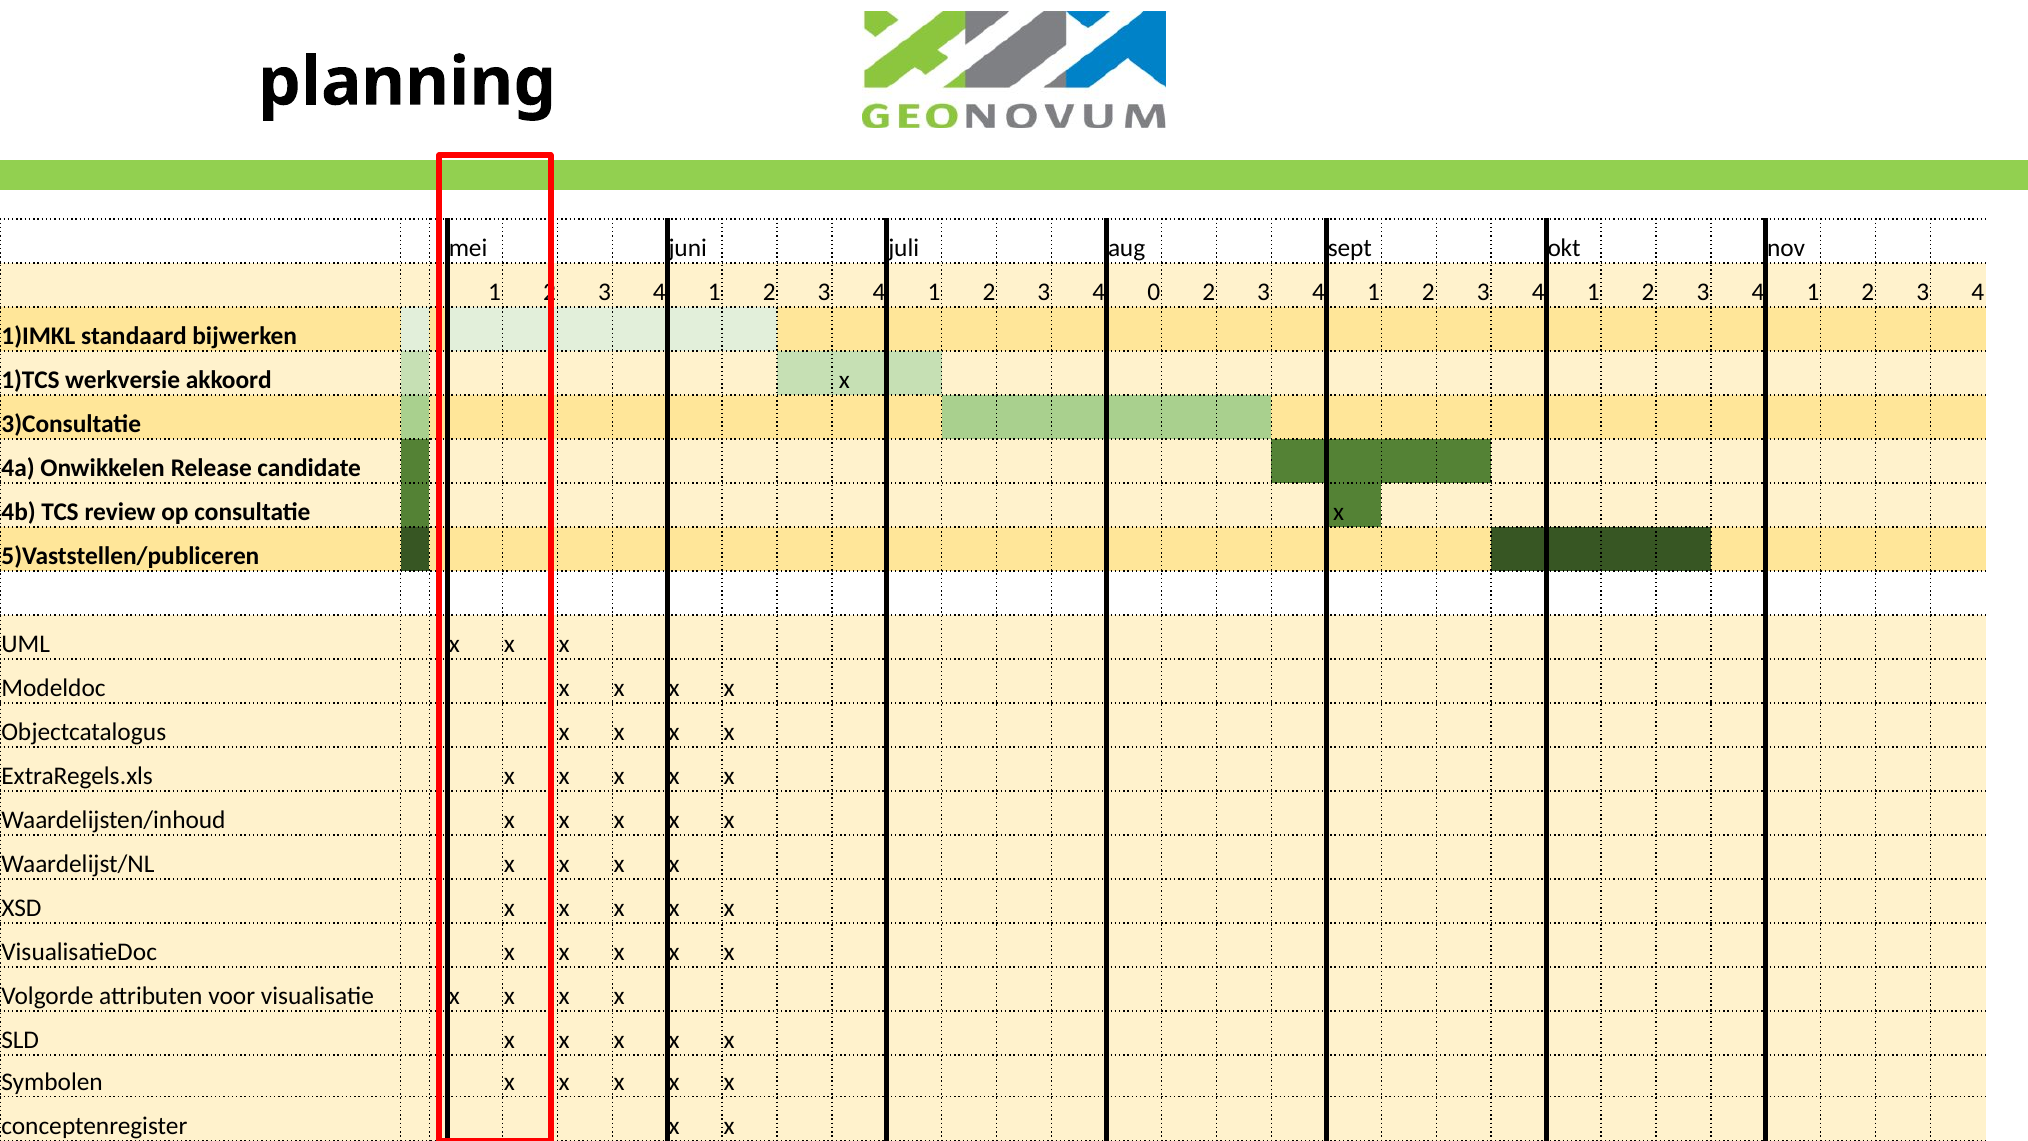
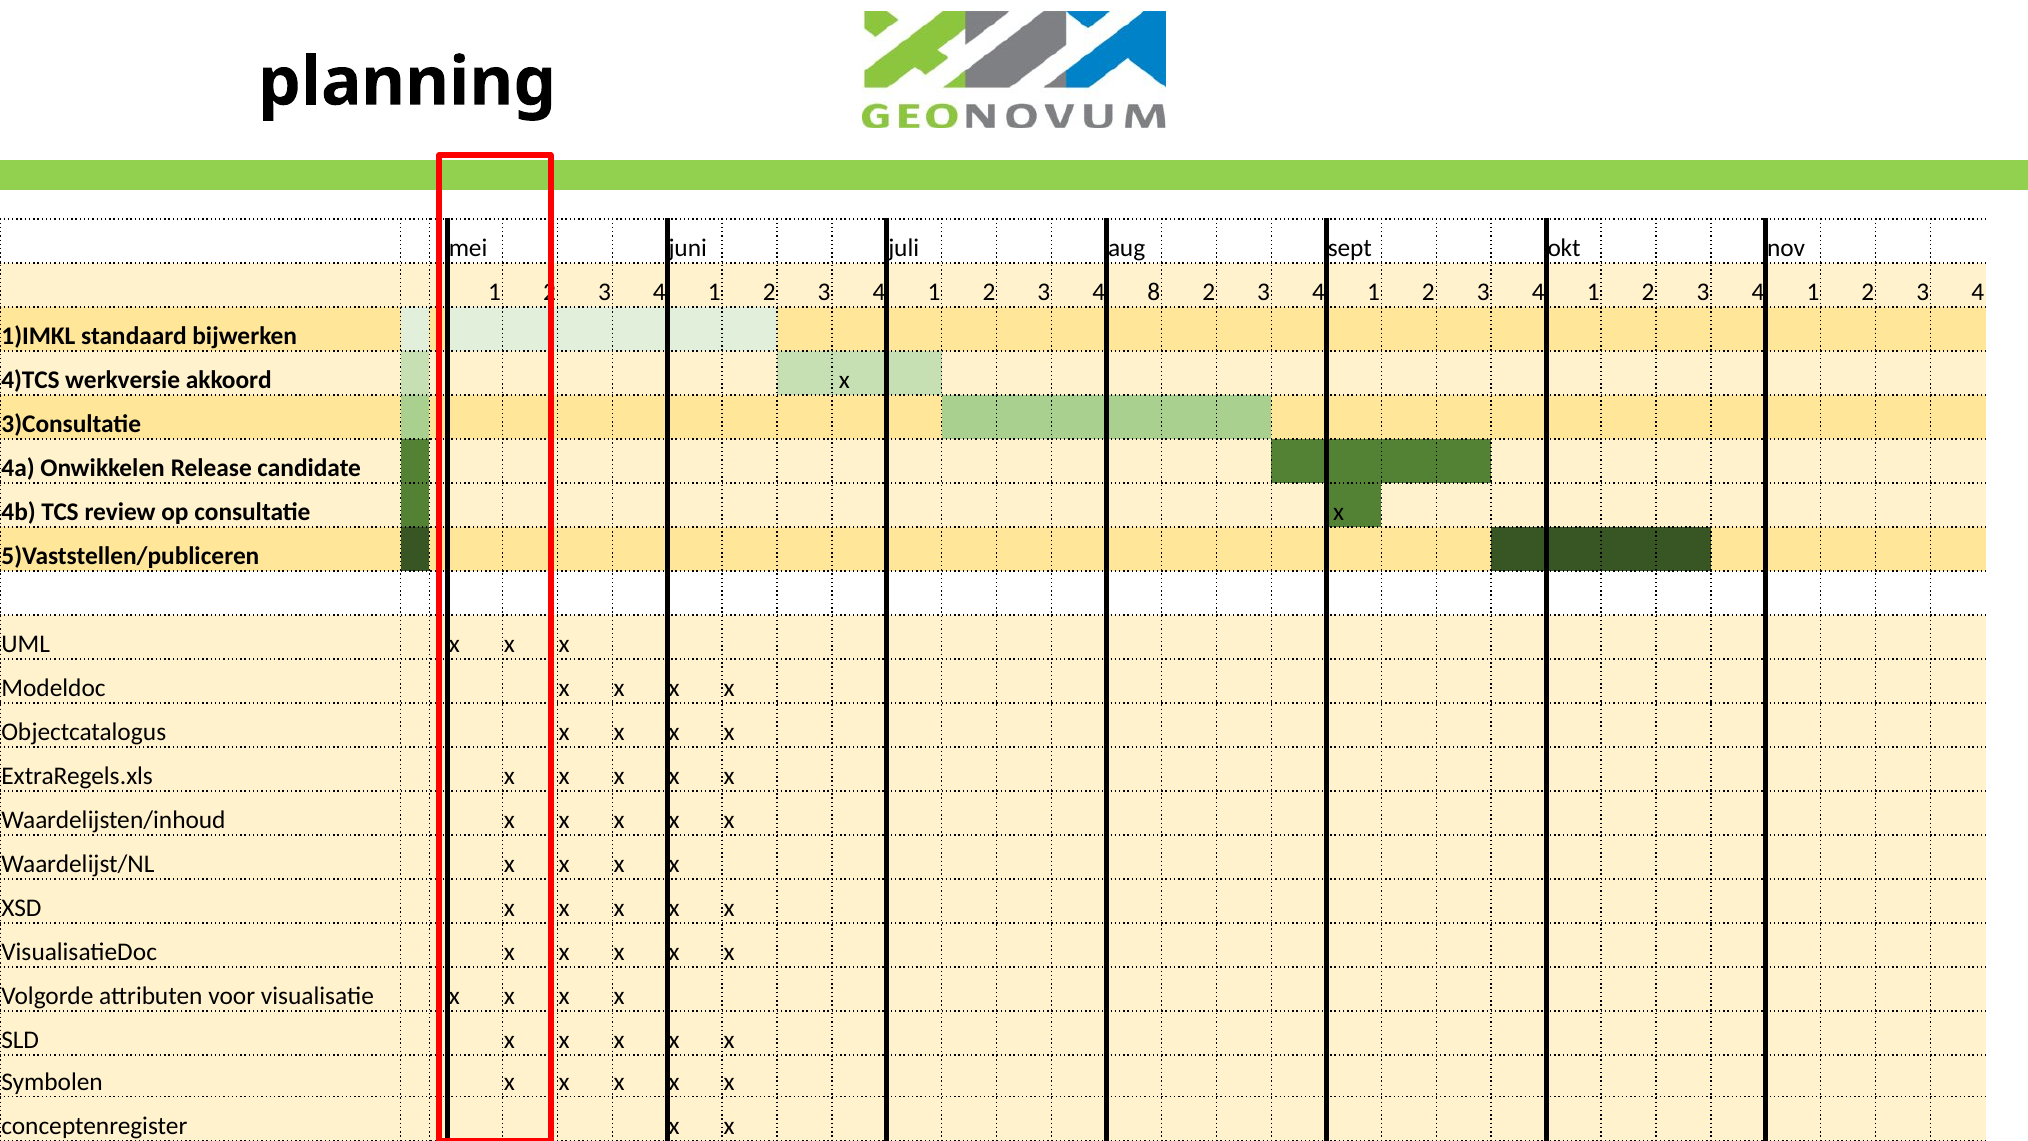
0: 0 -> 8
1)TCS: 1)TCS -> 4)TCS
